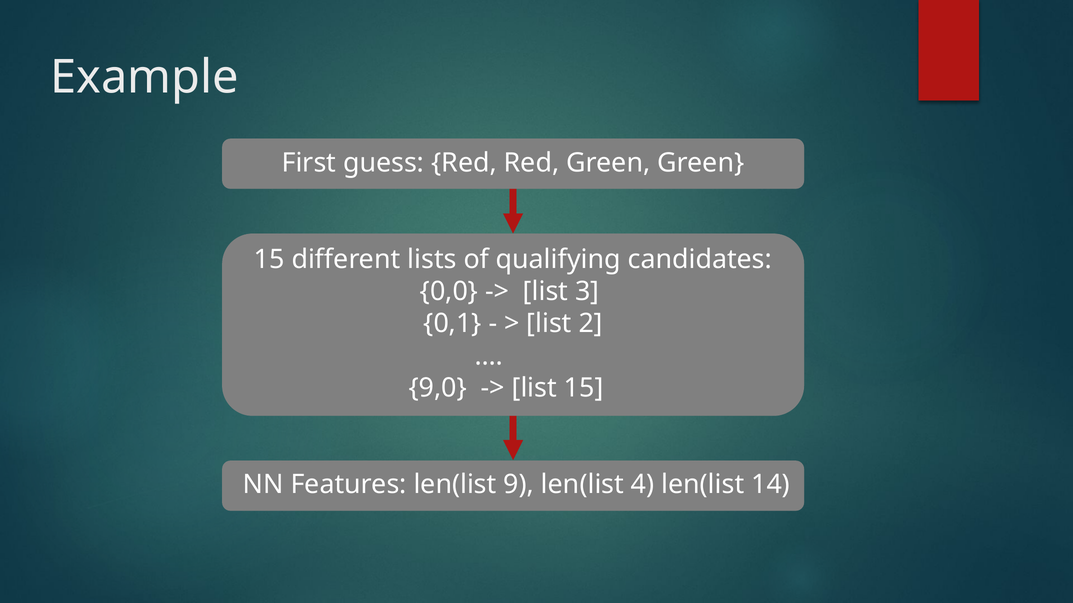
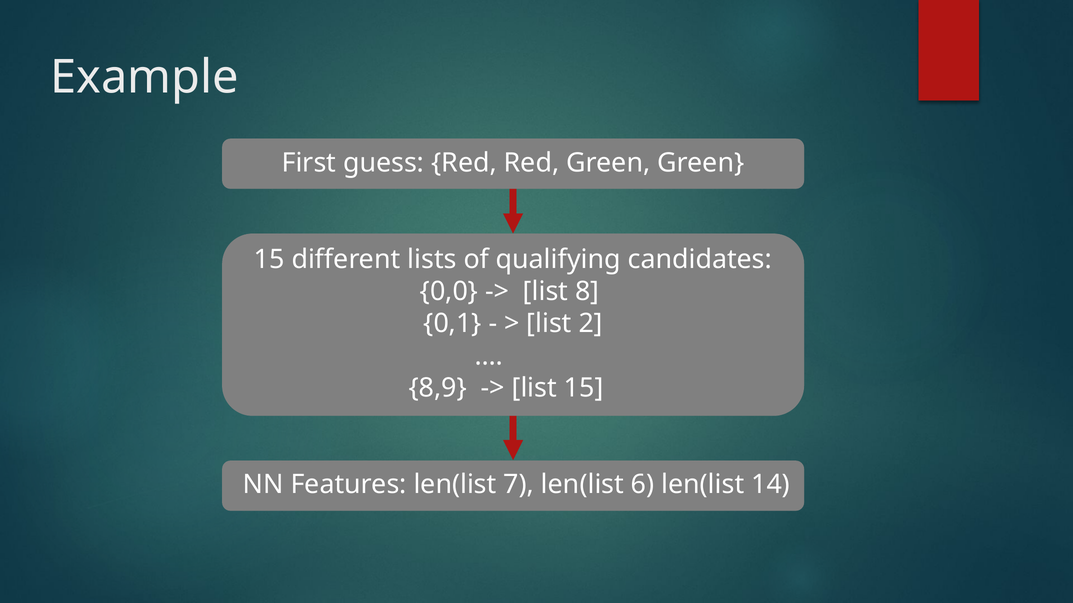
3: 3 -> 8
9,0: 9,0 -> 8,9
9: 9 -> 7
4: 4 -> 6
